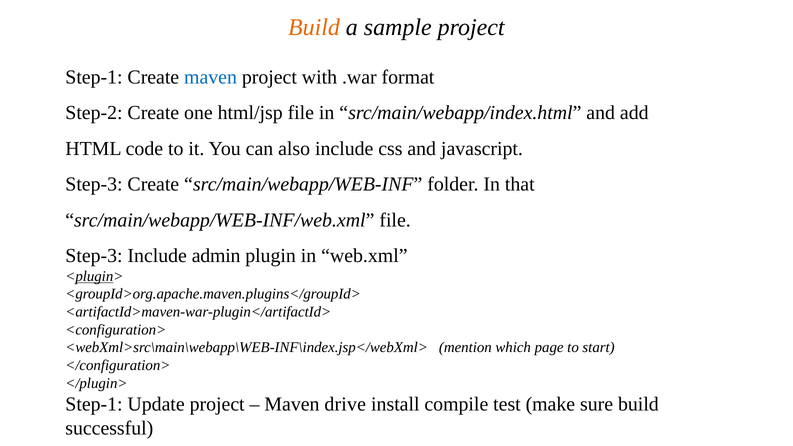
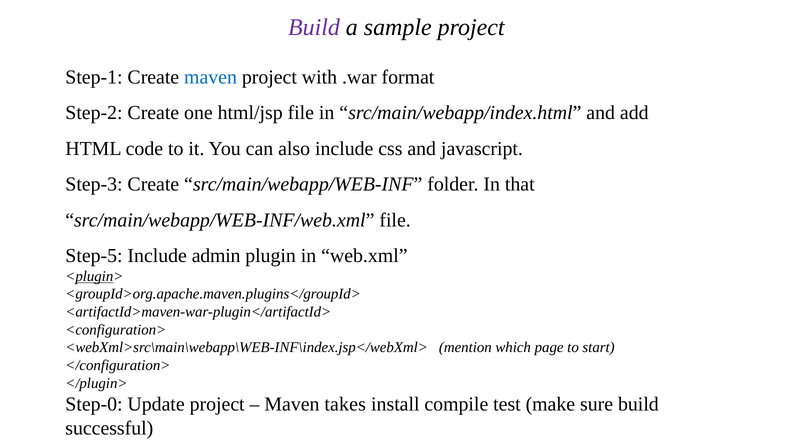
Build at (314, 27) colour: orange -> purple
Step-3 at (94, 256): Step-3 -> Step-5
Step-1 at (94, 404): Step-1 -> Step-0
drive: drive -> takes
